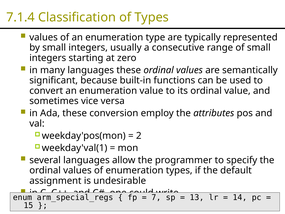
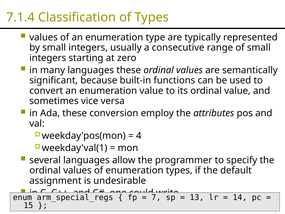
2: 2 -> 4
